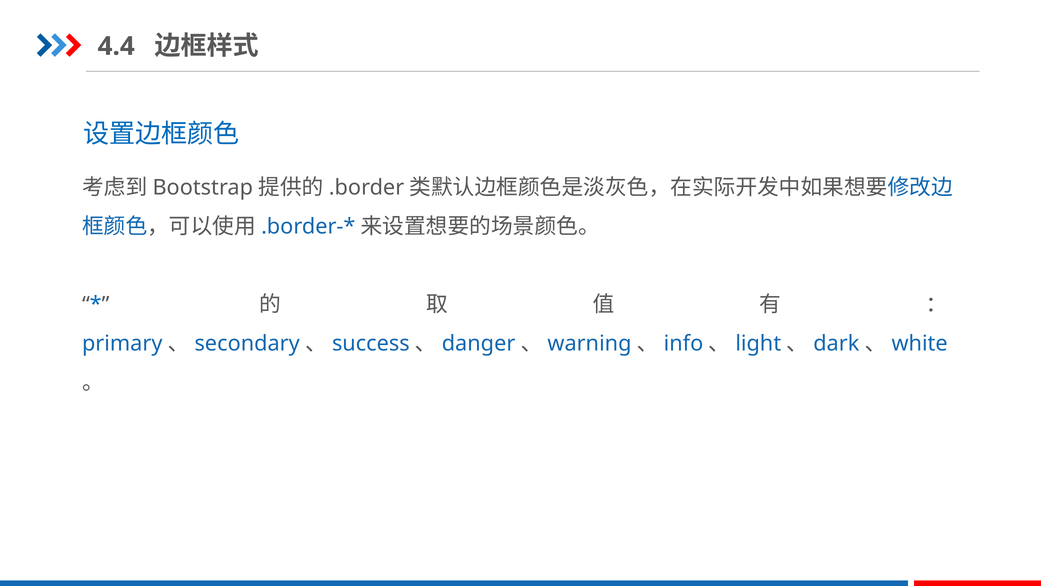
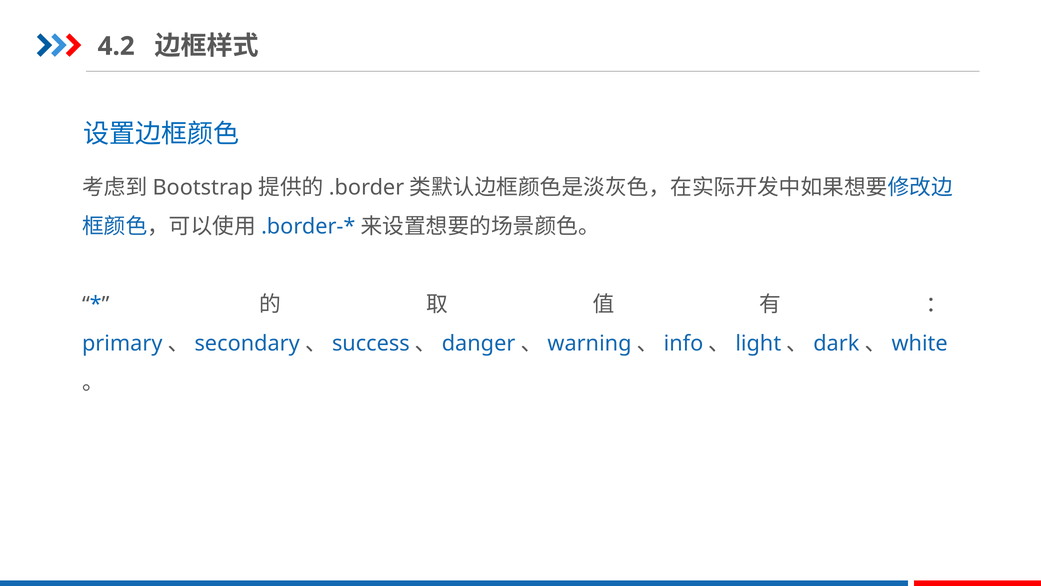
4.4: 4.4 -> 4.2
